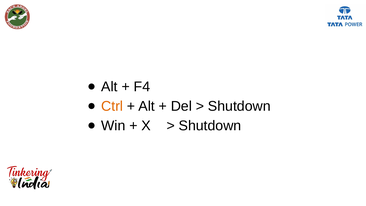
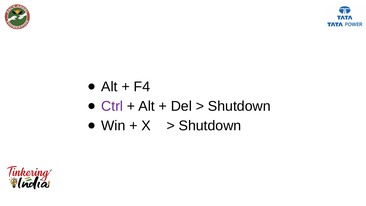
Ctrl colour: orange -> purple
